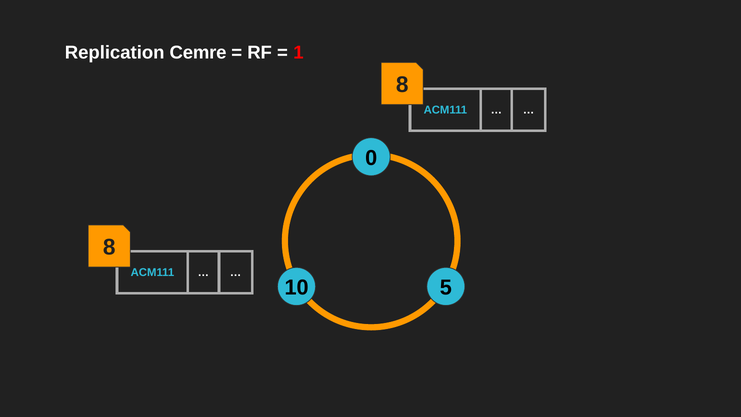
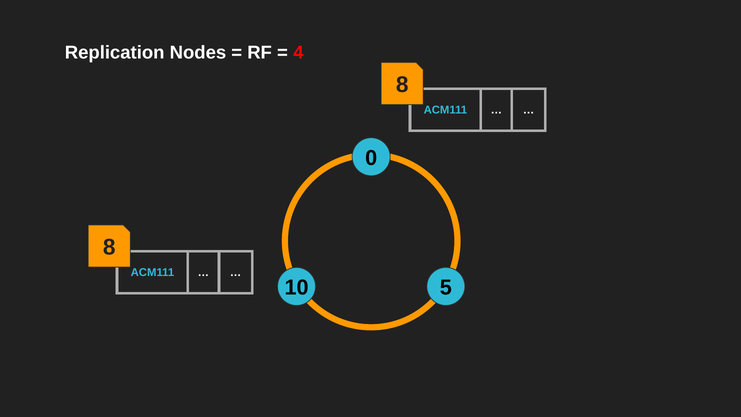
Cemre: Cemre -> Nodes
1: 1 -> 4
